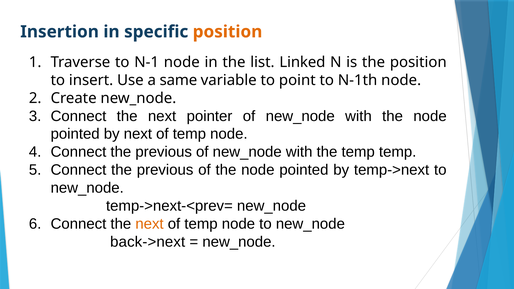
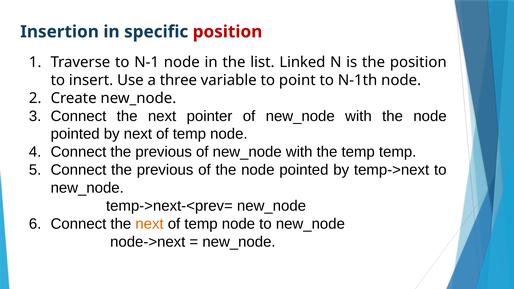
position at (228, 32) colour: orange -> red
same: same -> three
back->next: back->next -> node->next
